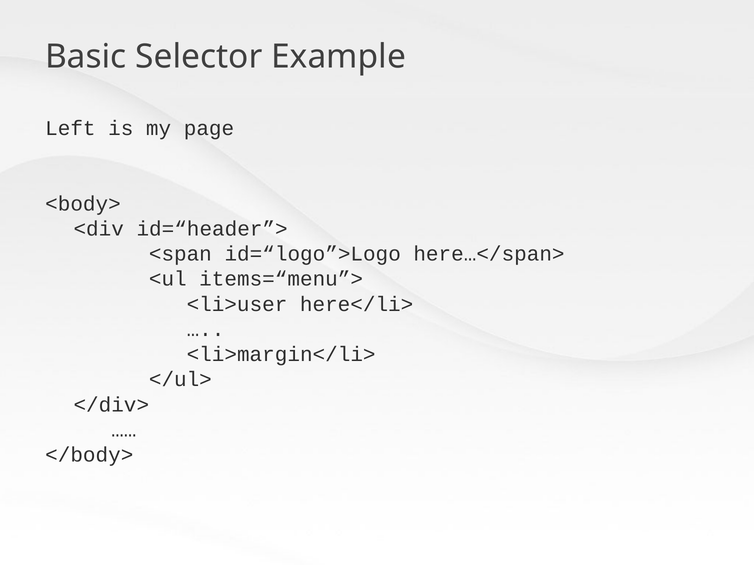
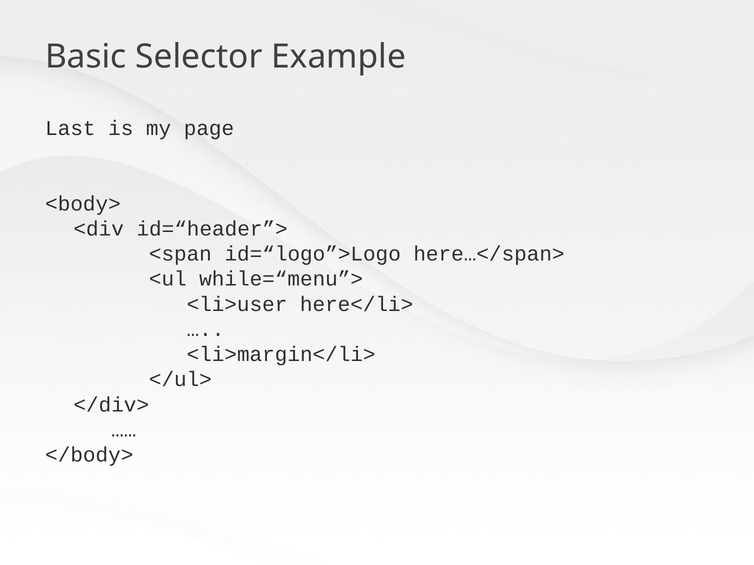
Left: Left -> Last
items=“menu”>: items=“menu”> -> while=“menu”>
